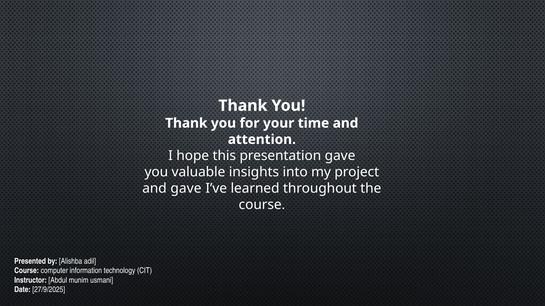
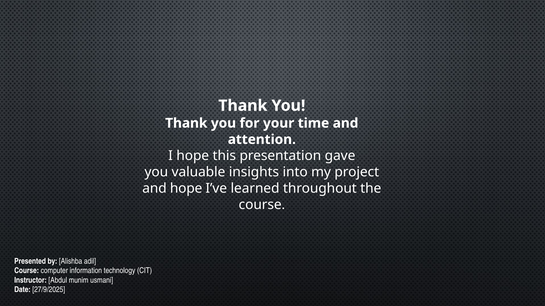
and gave: gave -> hope
